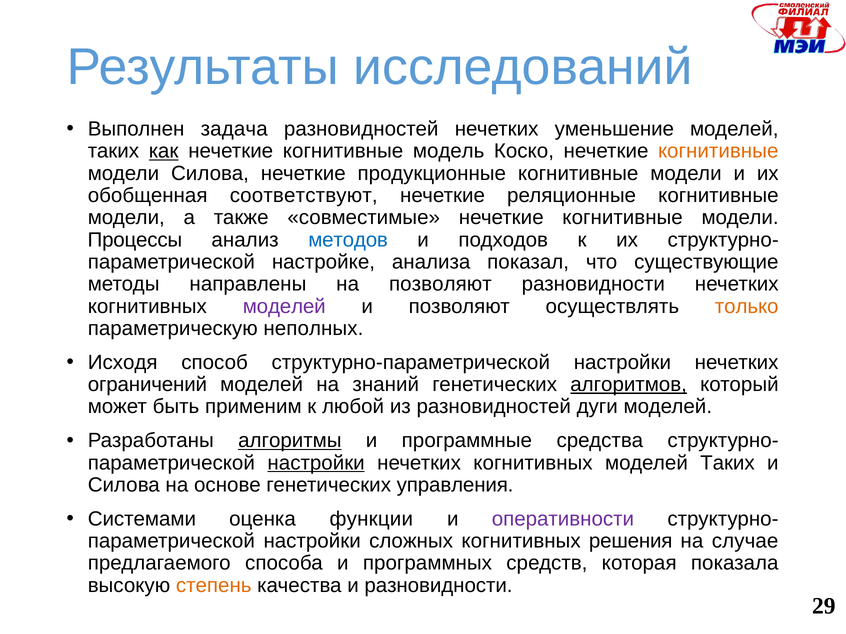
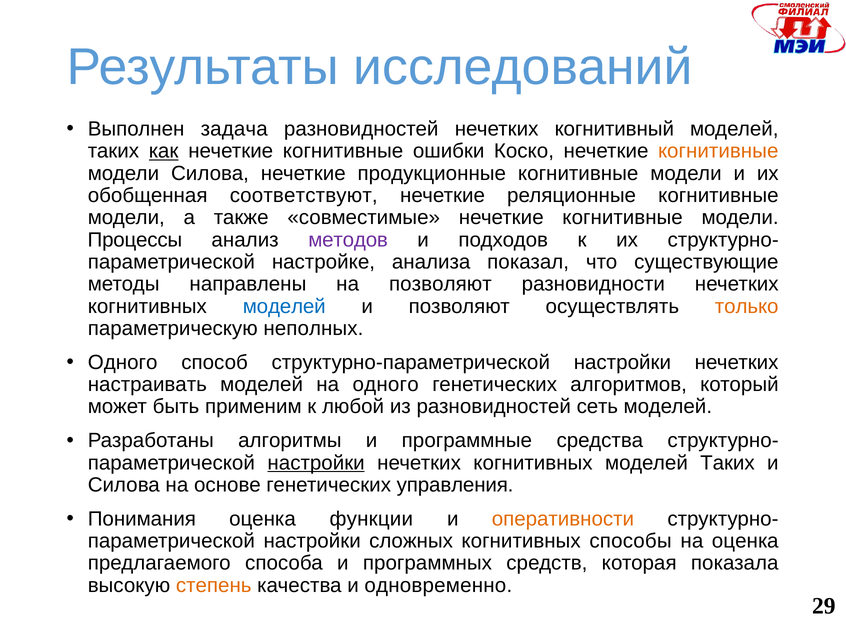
уменьшение: уменьшение -> когнитивный
модель: модель -> ошибки
методов colour: blue -> purple
моделей at (284, 307) colour: purple -> blue
Исходя at (123, 363): Исходя -> Одного
ограничений: ограничений -> настраивать
на знаний: знаний -> одного
алгоритмов underline: present -> none
дуги: дуги -> сеть
алгоритмы underline: present -> none
Системами: Системами -> Понимания
оперативности colour: purple -> orange
решения: решения -> способы
на случае: случае -> оценка
и разновидности: разновидности -> одновременно
